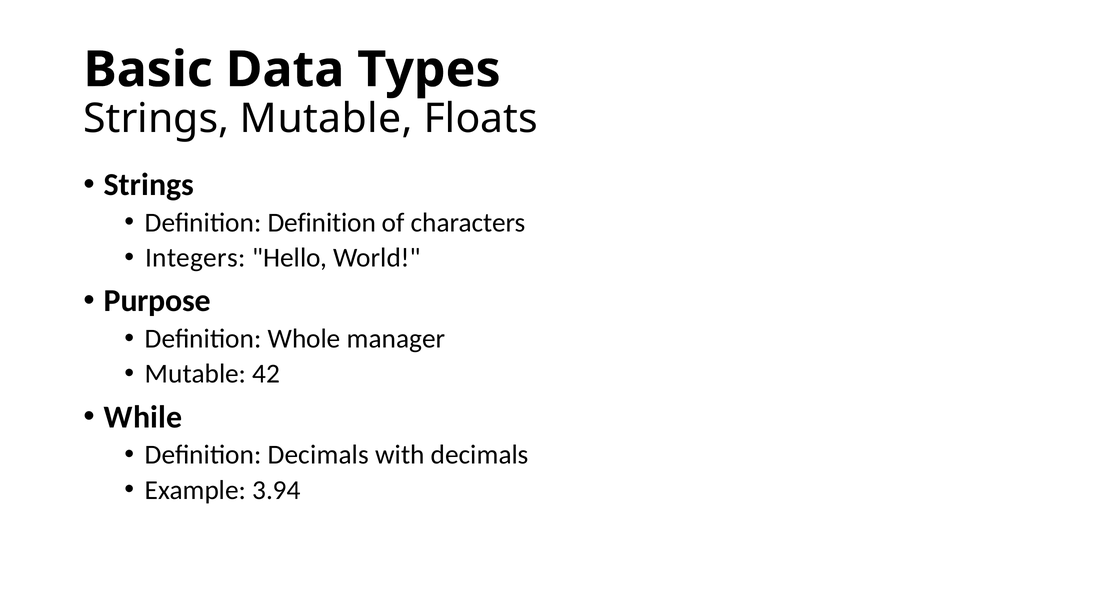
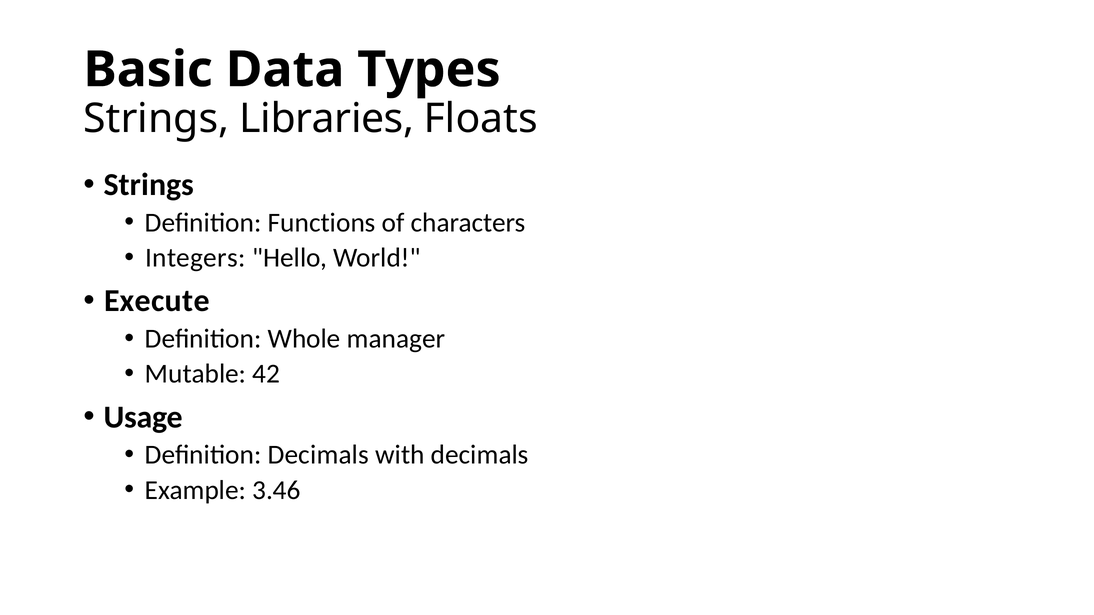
Strings Mutable: Mutable -> Libraries
Definition Definition: Definition -> Functions
Purpose: Purpose -> Execute
While: While -> Usage
3.94: 3.94 -> 3.46
